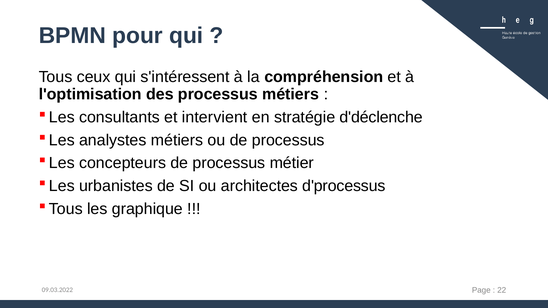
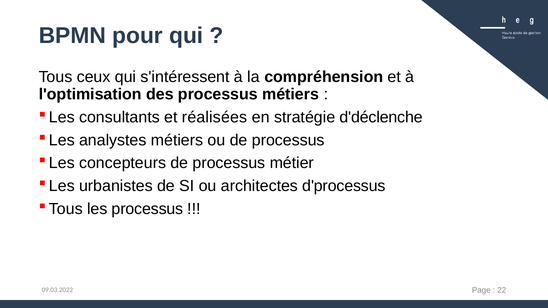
intervient: intervient -> réalisées
les graphique: graphique -> processus
